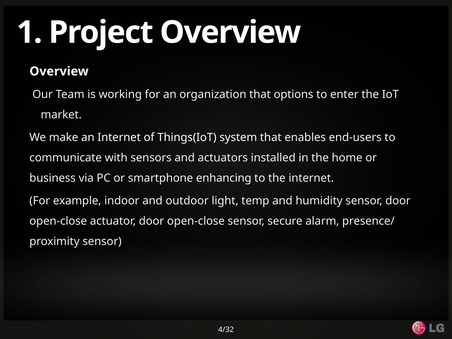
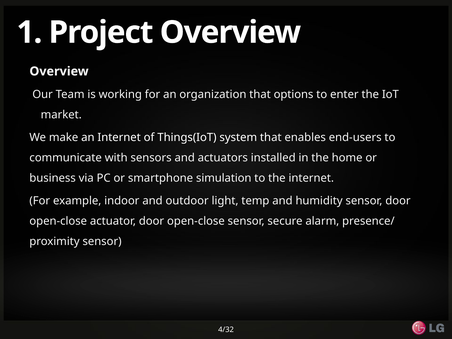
enhancing: enhancing -> simulation
